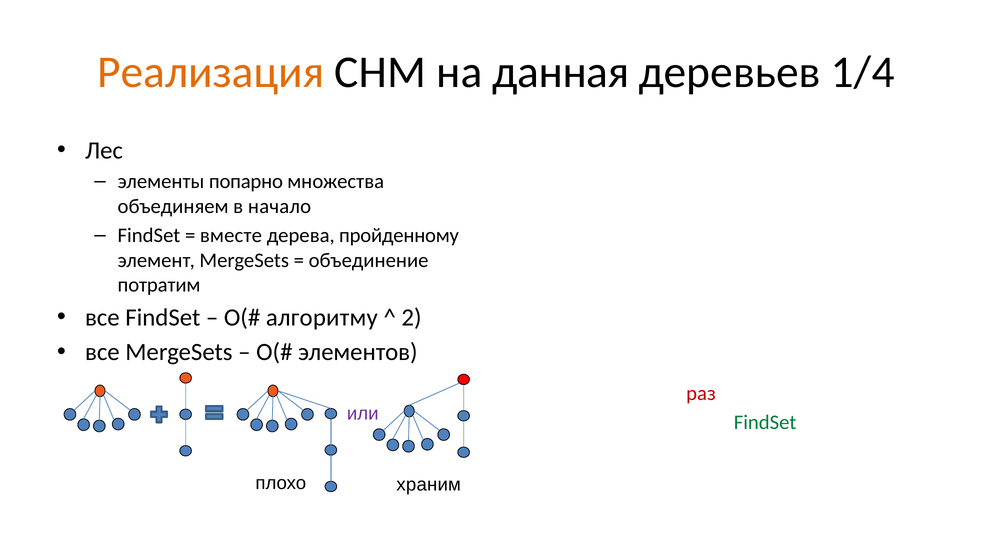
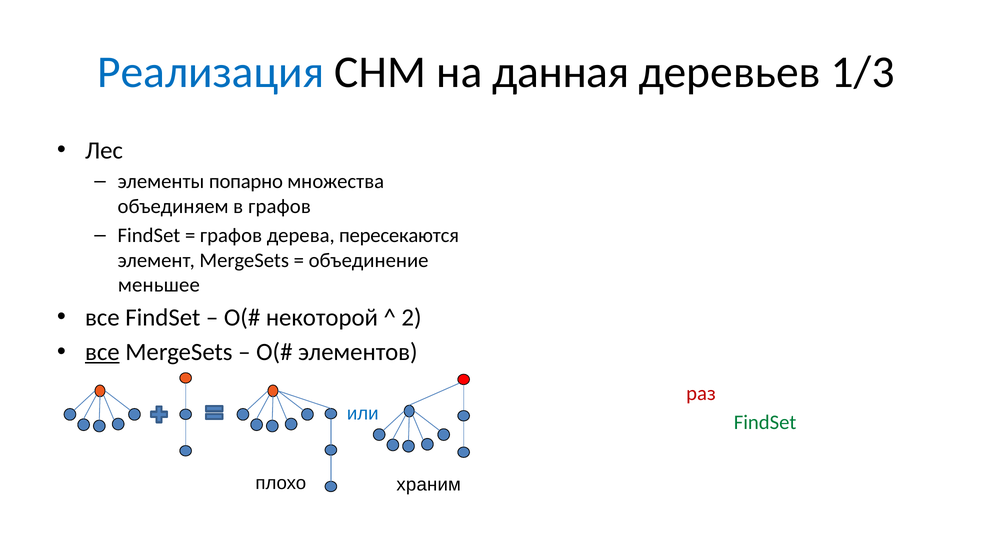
Реализация colour: orange -> blue
1/4: 1/4 -> 1/3
в начало: начало -> графов
вместе at (231, 236): вместе -> графов
пройденному: пройденному -> пересекаются
потратим: потратим -> меньшее
алгоритму: алгоритму -> некоторой
все at (102, 353) underline: none -> present
или colour: purple -> blue
